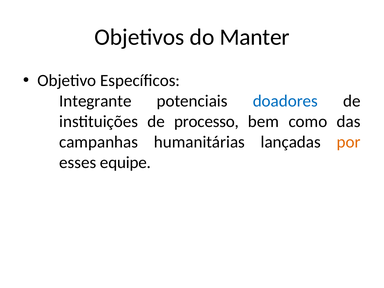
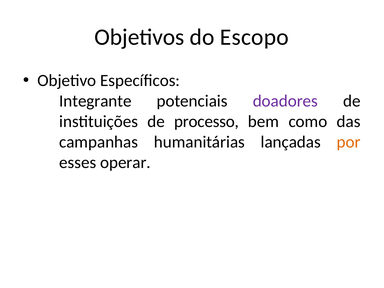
Manter: Manter -> Escopo
doadores colour: blue -> purple
equipe: equipe -> operar
